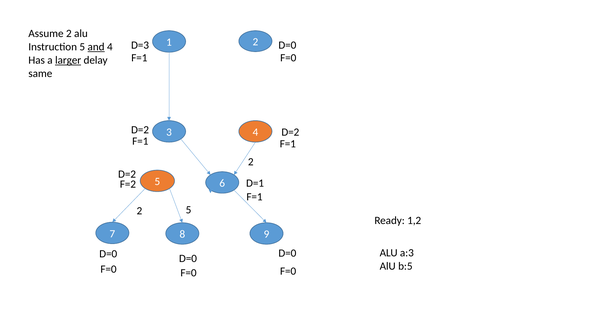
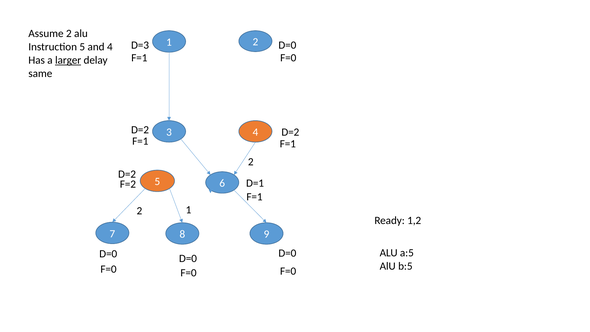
and underline: present -> none
2 5: 5 -> 1
a:3: a:3 -> a:5
